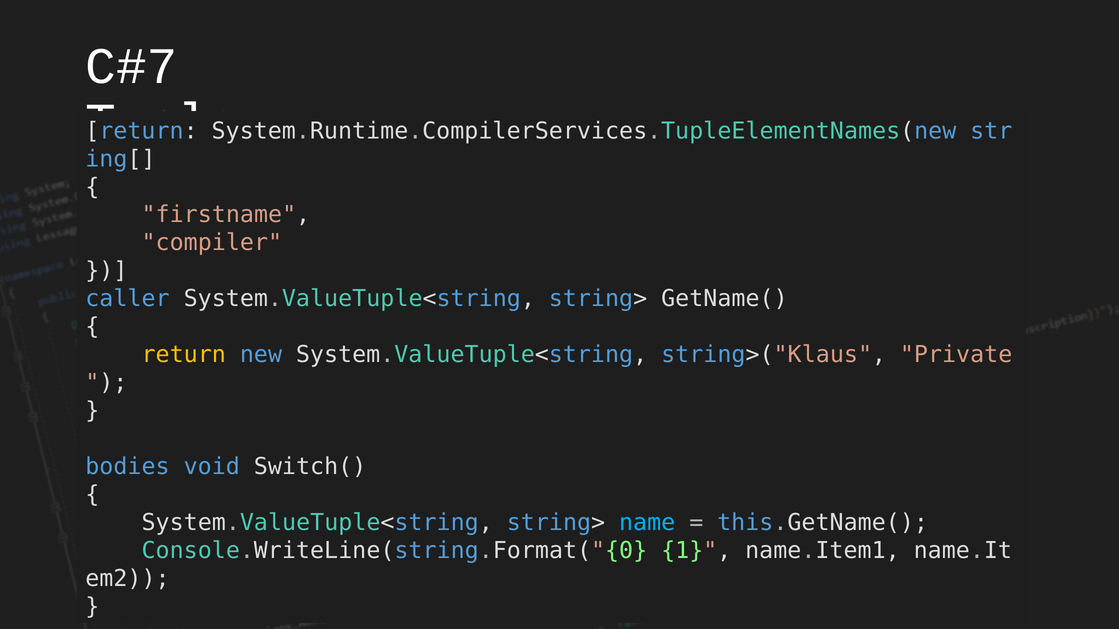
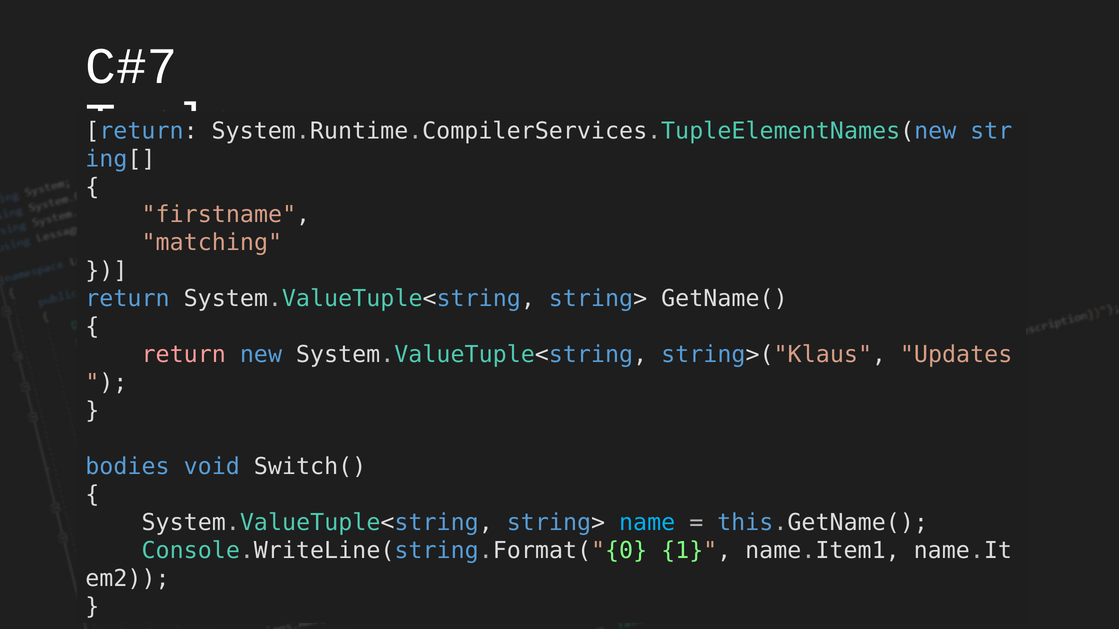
compiler: compiler -> matching
caller at (127, 299): caller -> return
return at (184, 355) colour: yellow -> pink
Private: Private -> Updates
